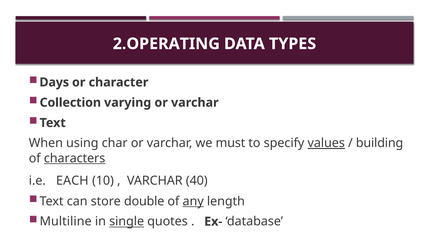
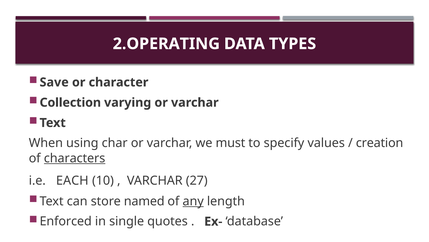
Days: Days -> Save
values underline: present -> none
building: building -> creation
40: 40 -> 27
double: double -> named
Multiline: Multiline -> Enforced
single underline: present -> none
